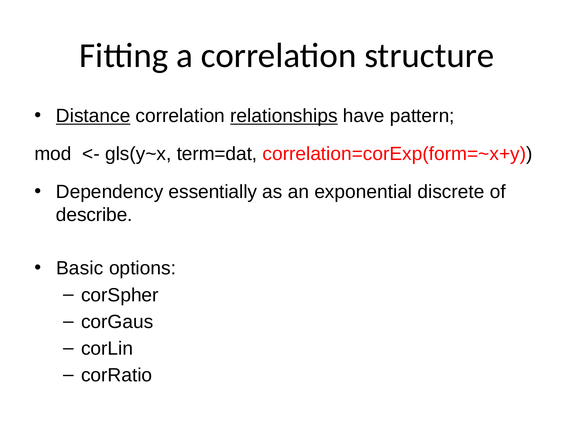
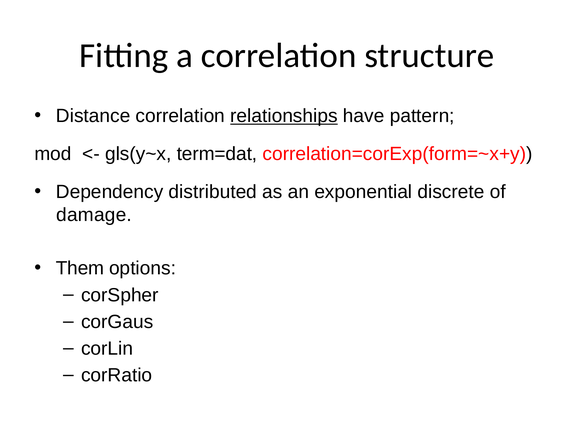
Distance underline: present -> none
essentially: essentially -> distributed
describe: describe -> damage
Basic: Basic -> Them
